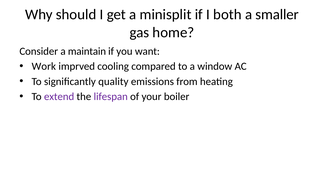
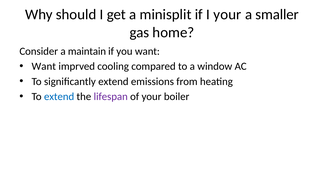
I both: both -> your
Work at (44, 67): Work -> Want
significantly quality: quality -> extend
extend at (59, 97) colour: purple -> blue
